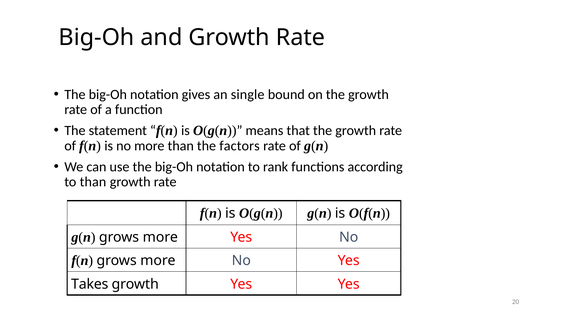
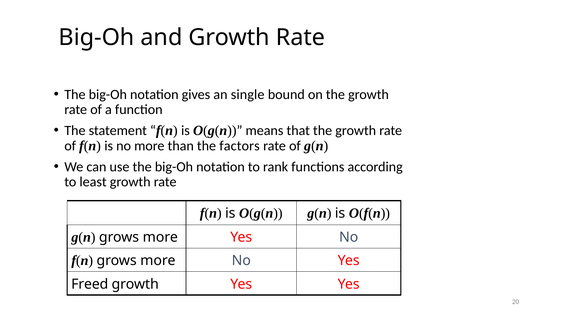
to than: than -> least
Takes: Takes -> Freed
